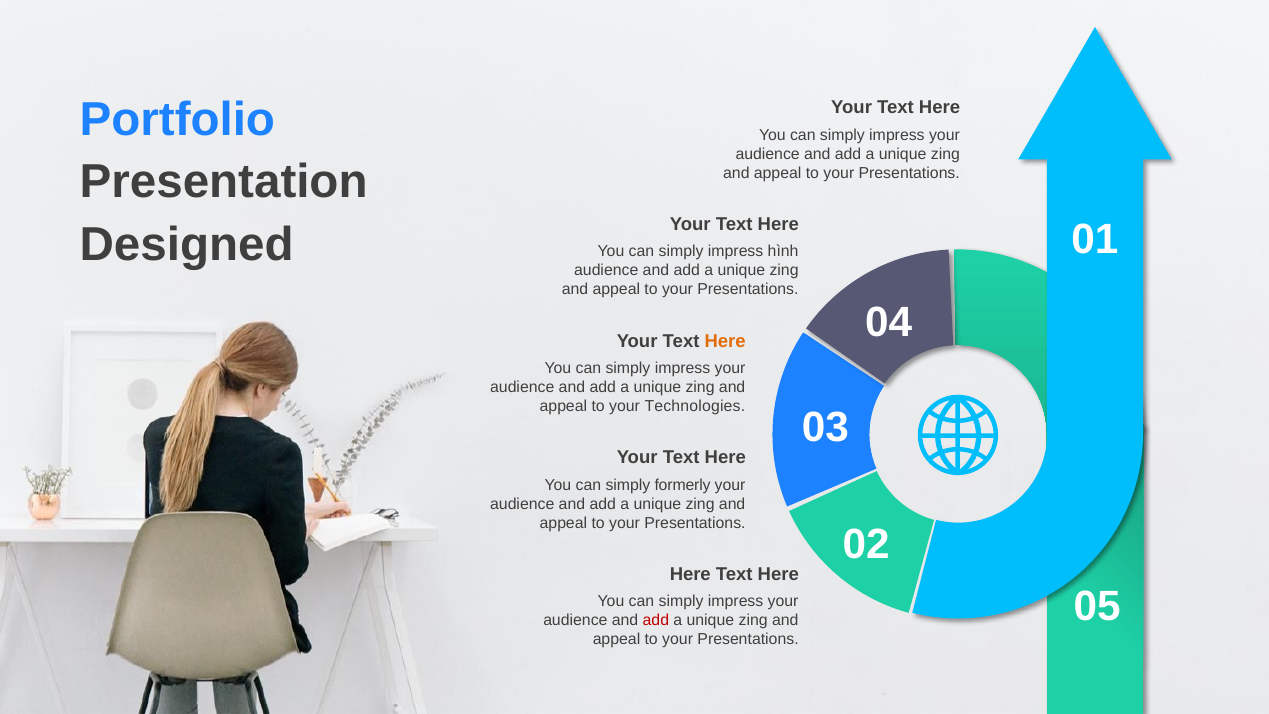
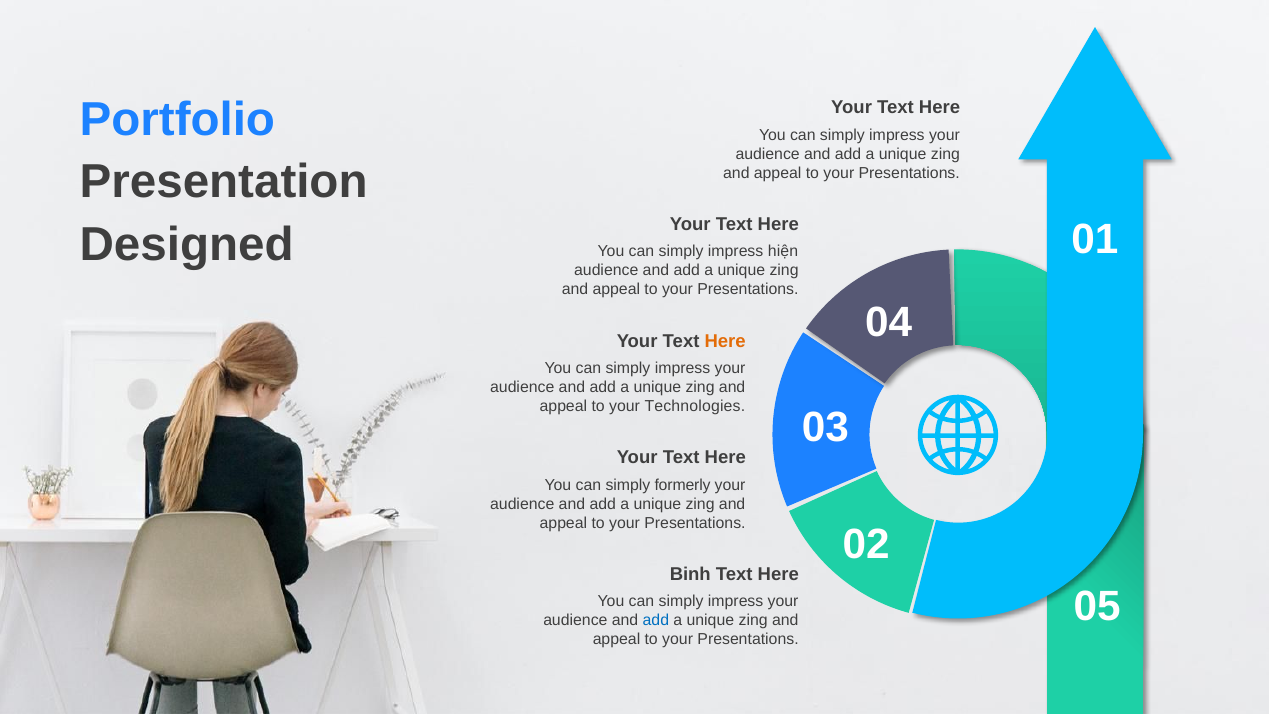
hình: hình -> hiện
Here at (690, 574): Here -> Binh
add at (656, 620) colour: red -> blue
